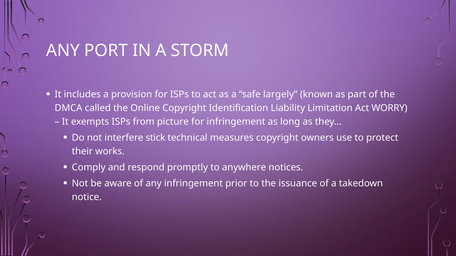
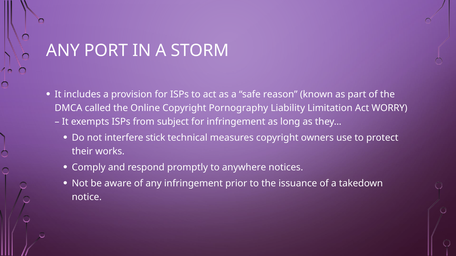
largely: largely -> reason
Identification: Identification -> Pornography
picture: picture -> subject
